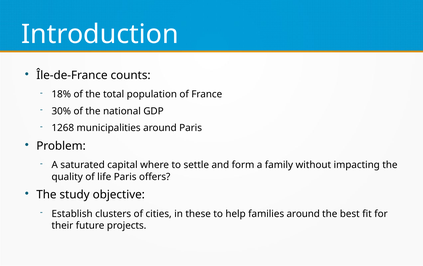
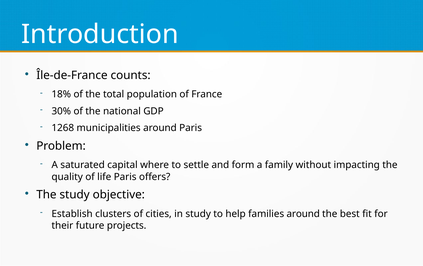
in these: these -> study
